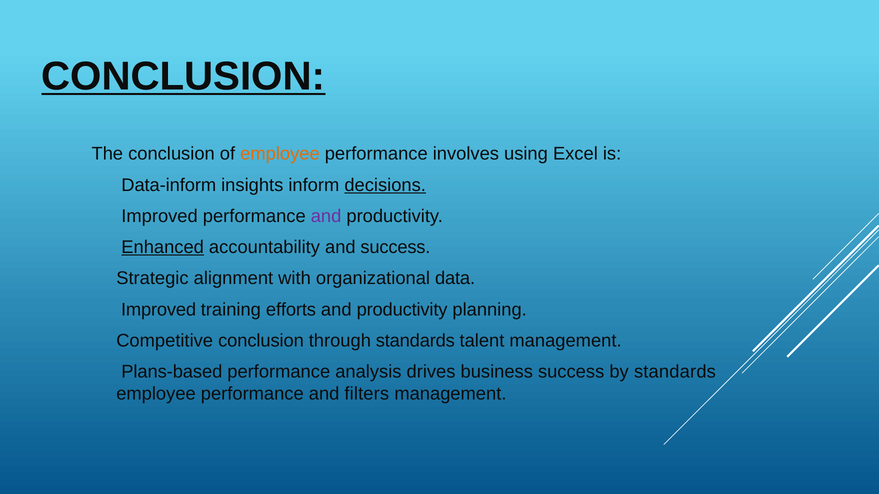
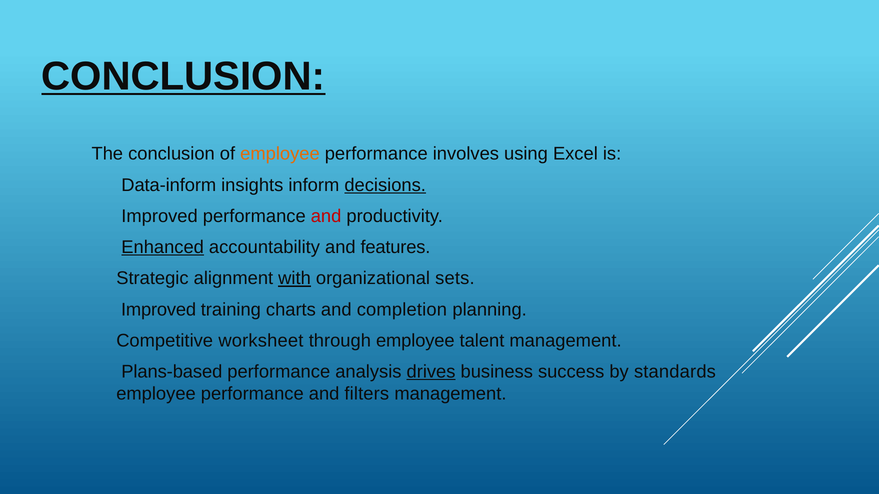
and at (326, 216) colour: purple -> red
and success: success -> features
with underline: none -> present
data: data -> sets
efforts: efforts -> charts
productivity at (402, 310): productivity -> completion
conclusion at (261, 341): conclusion -> worksheet
through standards: standards -> employee
drives underline: none -> present
